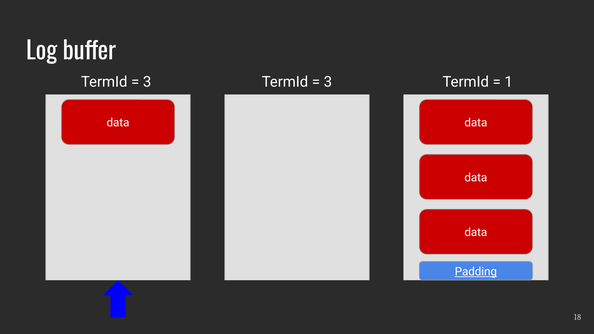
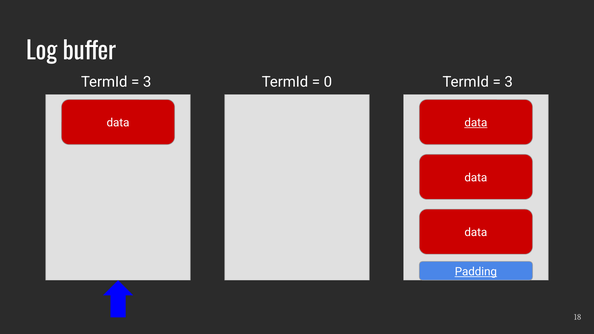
3 at (328, 82): 3 -> 0
1 at (509, 82): 1 -> 3
data at (476, 123) underline: none -> present
